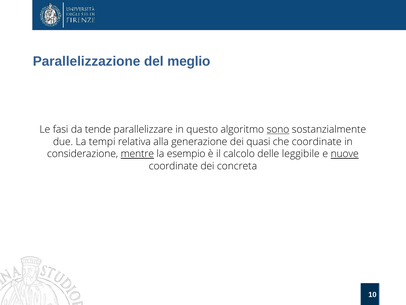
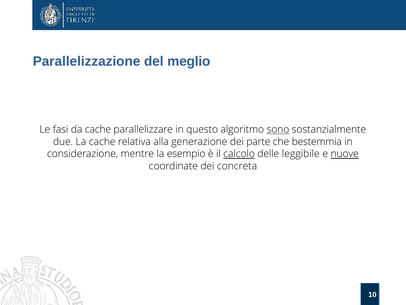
da tende: tende -> cache
La tempi: tempi -> cache
quasi: quasi -> parte
che coordinate: coordinate -> bestemmia
mentre underline: present -> none
calcolo underline: none -> present
